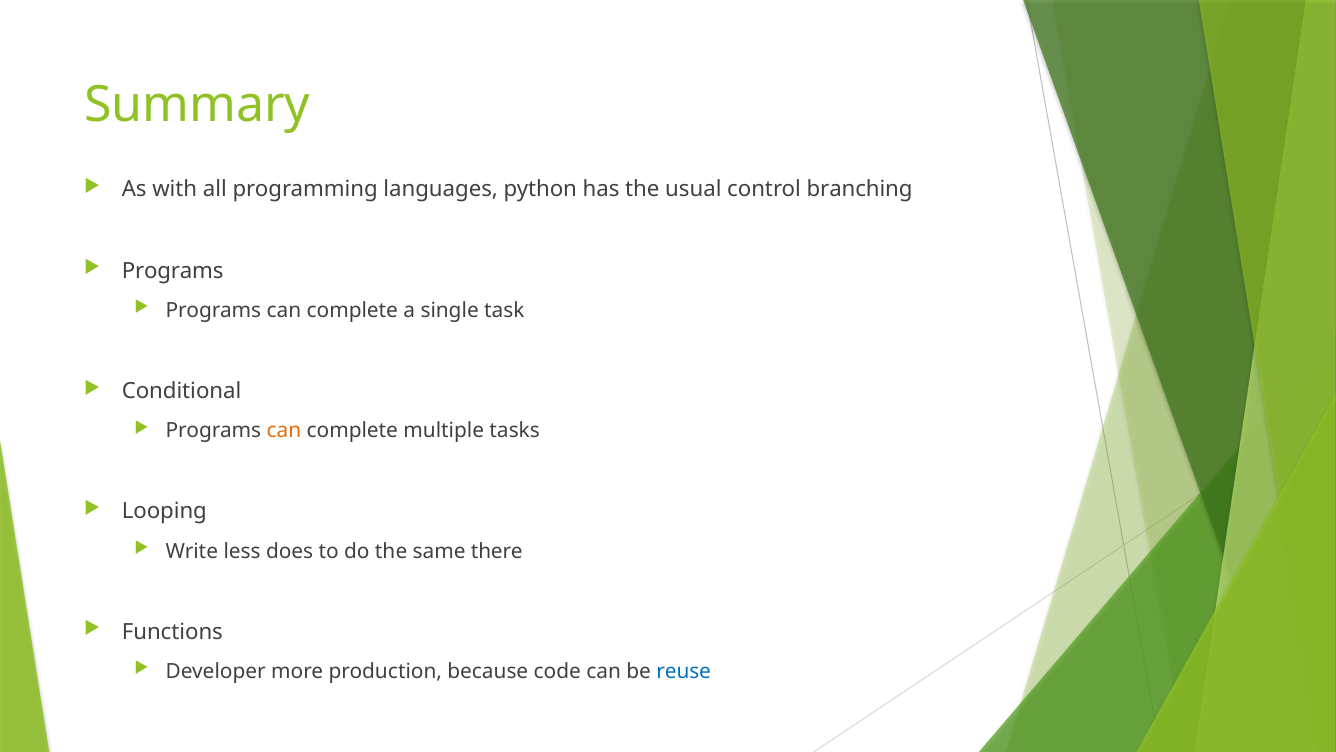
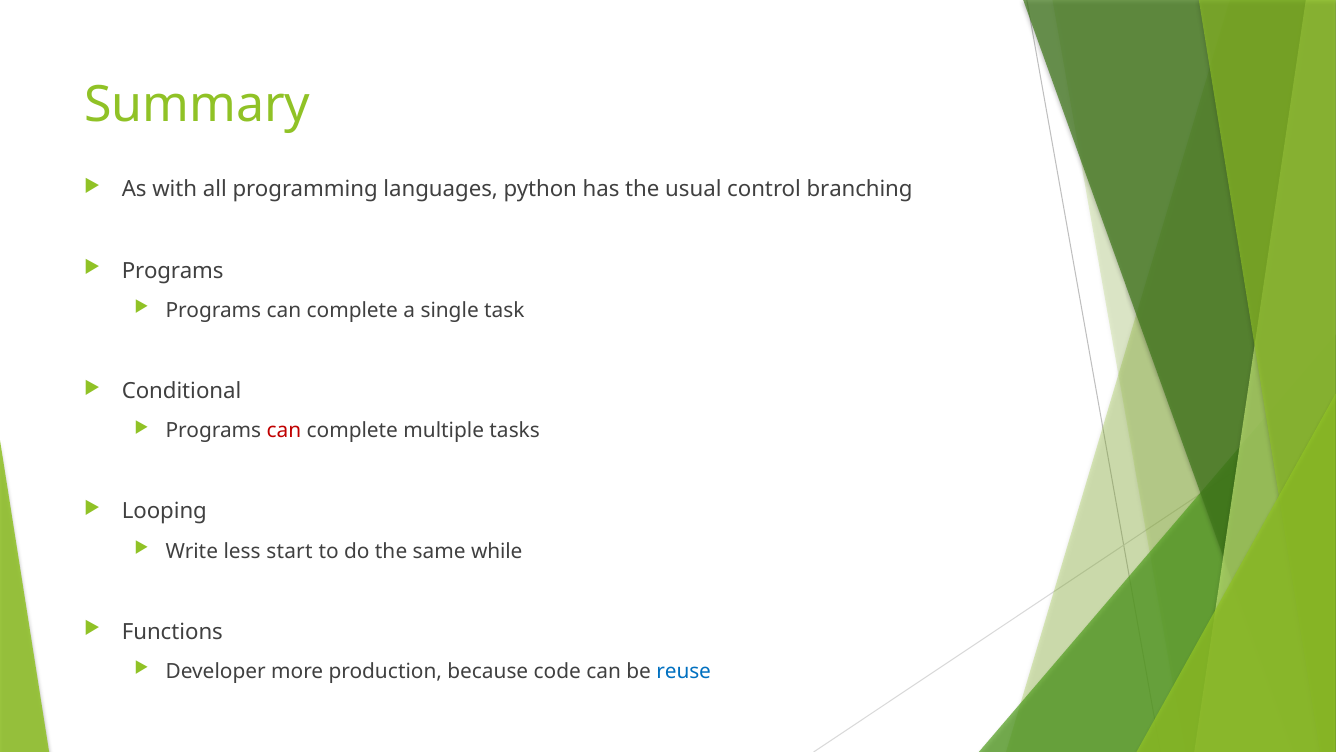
can at (284, 431) colour: orange -> red
does: does -> start
there: there -> while
